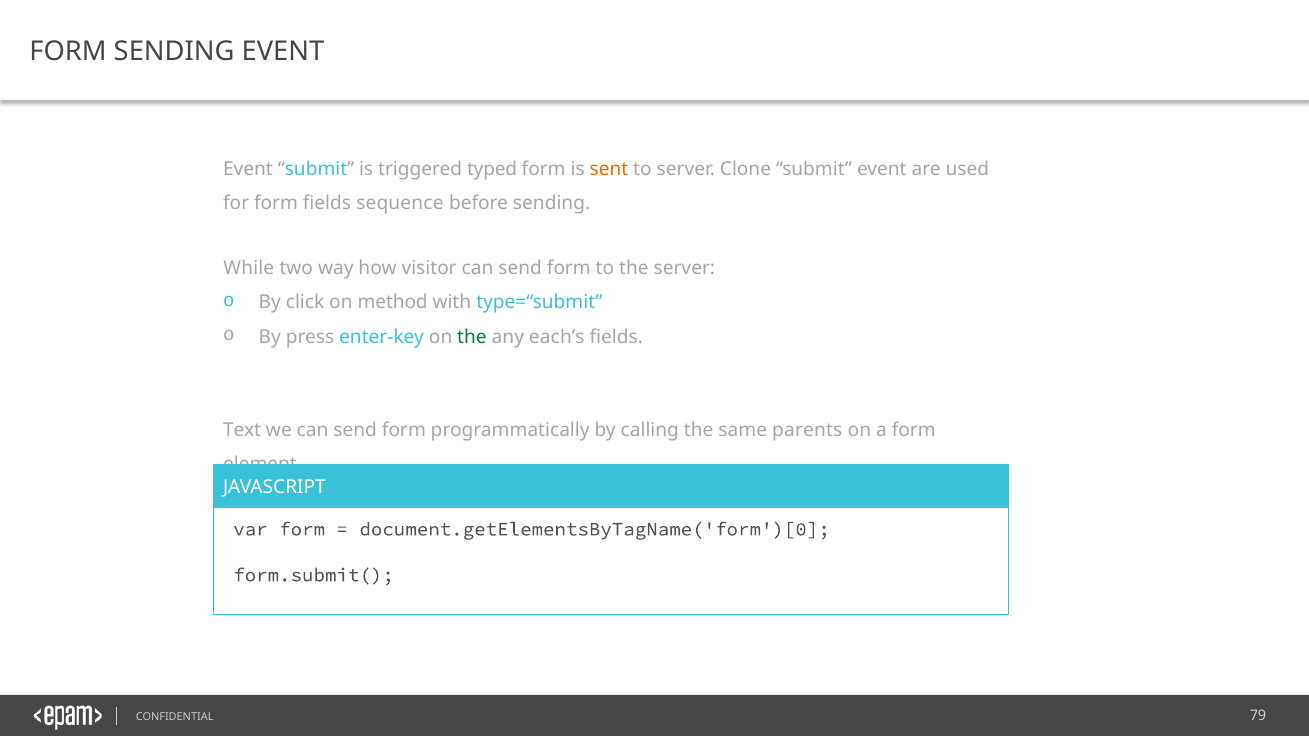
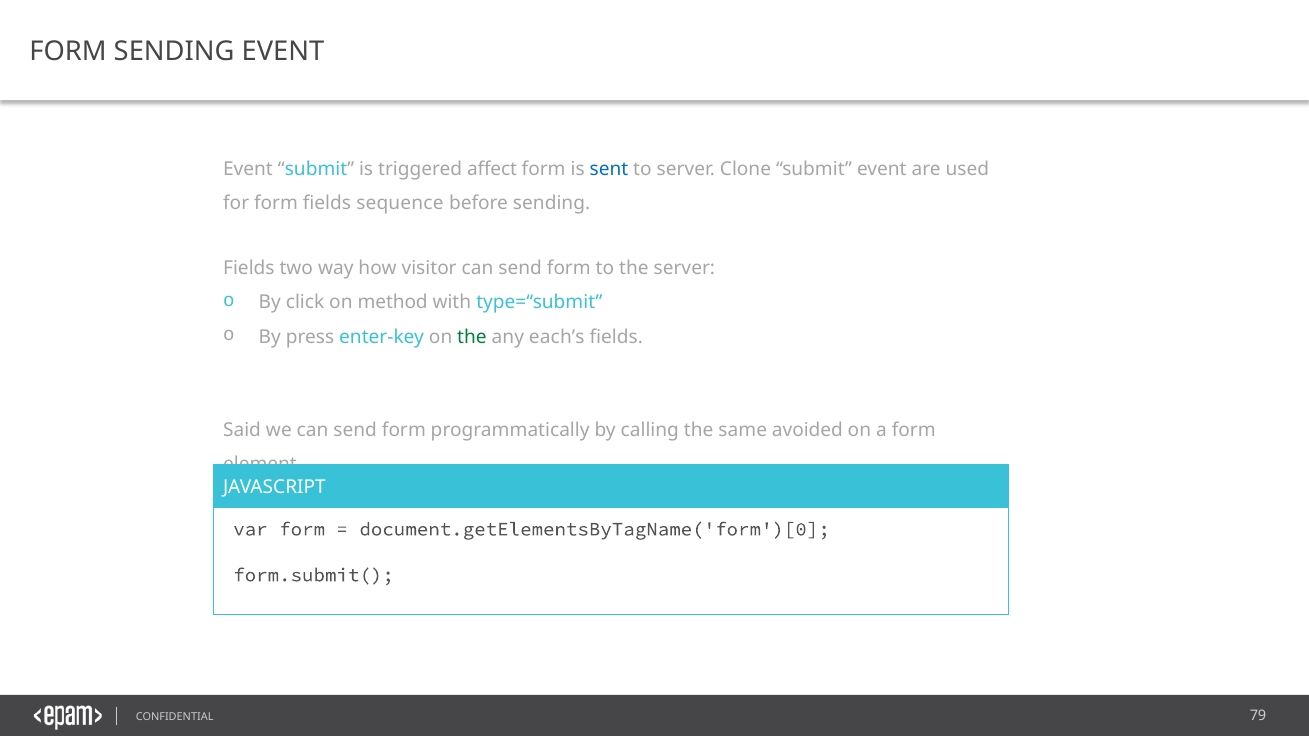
typed: typed -> affect
sent colour: orange -> blue
While at (249, 268): While -> Fields
Text: Text -> Said
parents: parents -> avoided
